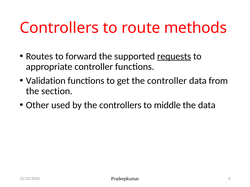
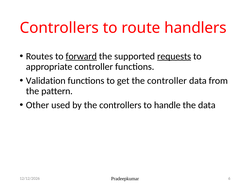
methods: methods -> handlers
forward underline: none -> present
section: section -> pattern
middle: middle -> handle
